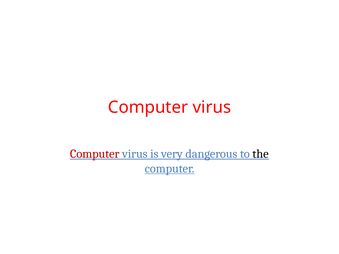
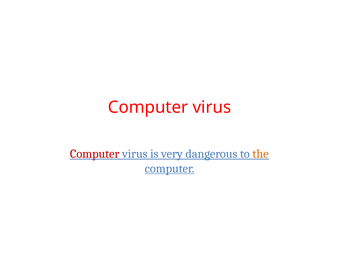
the colour: black -> orange
